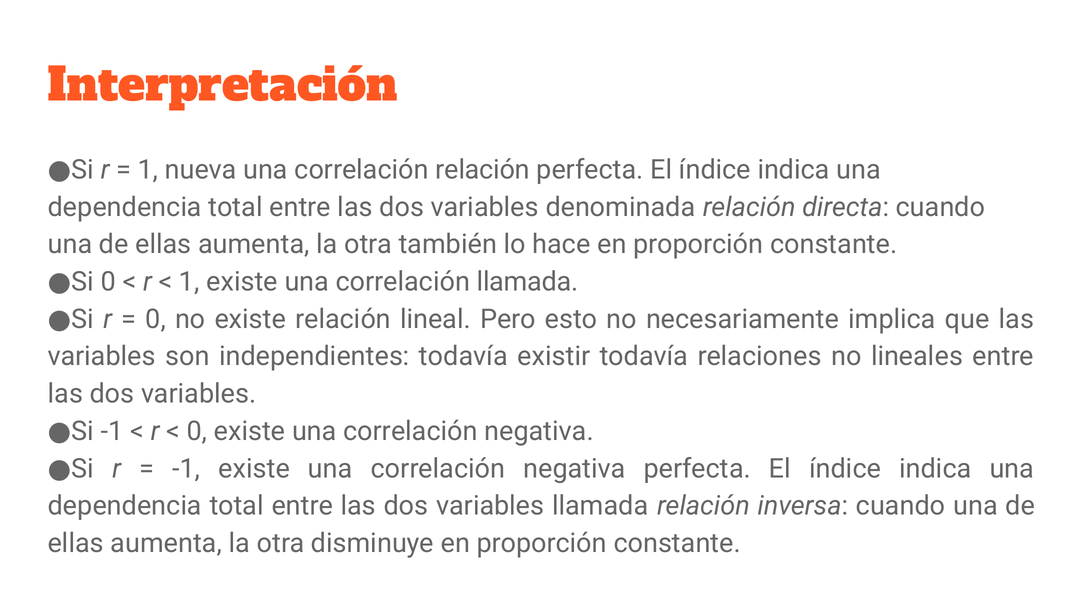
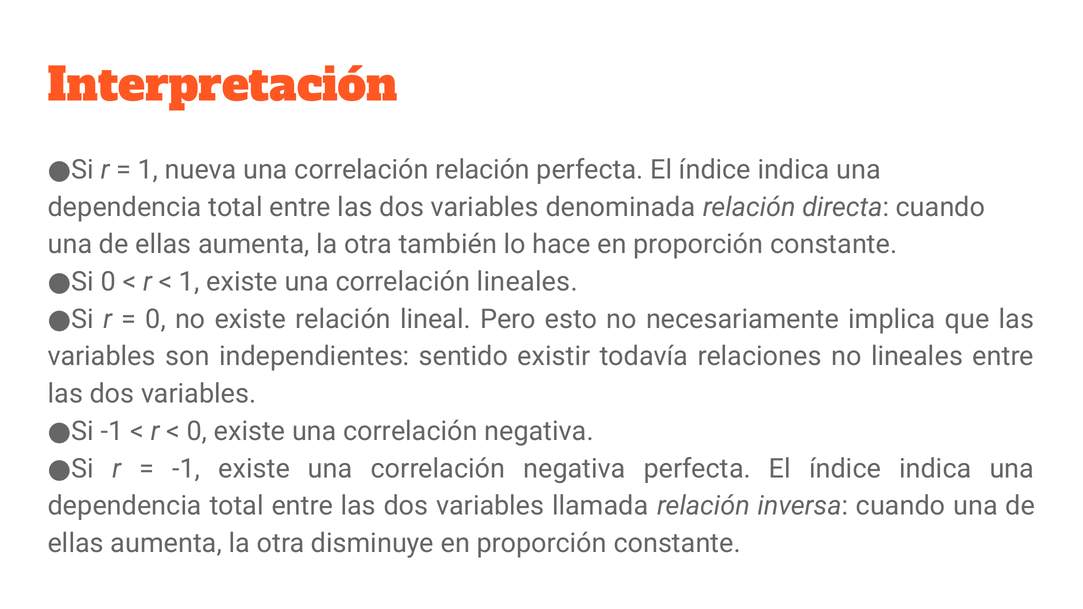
correlación llamada: llamada -> lineales
independientes todavía: todavía -> sentido
